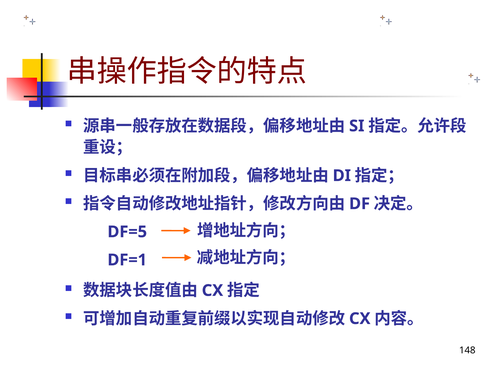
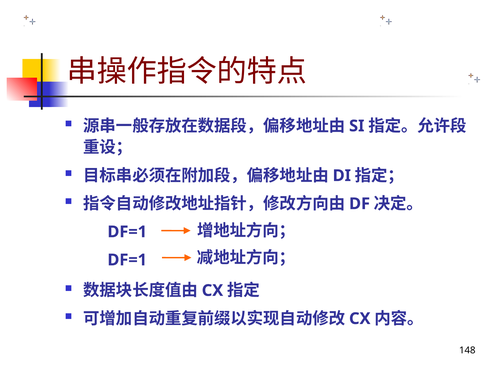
DF=5 at (127, 232): DF=5 -> DF=1
